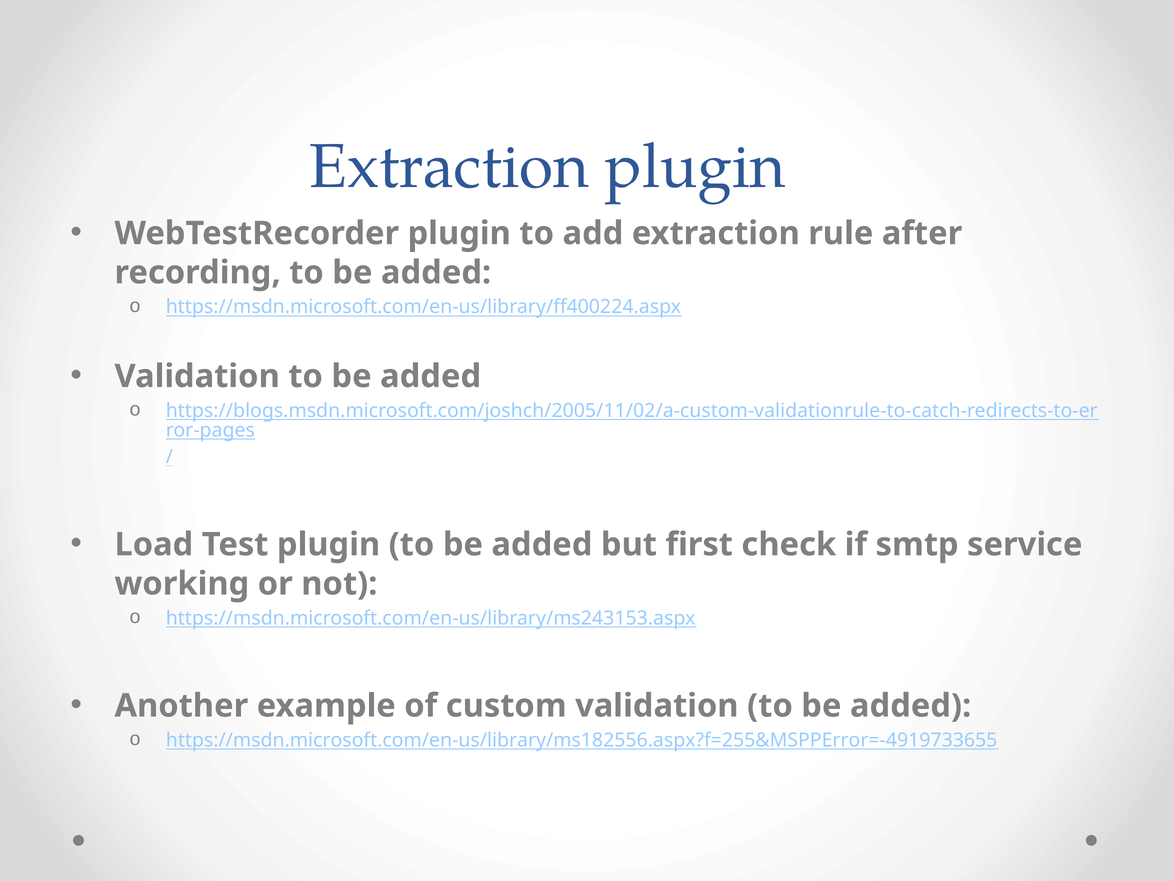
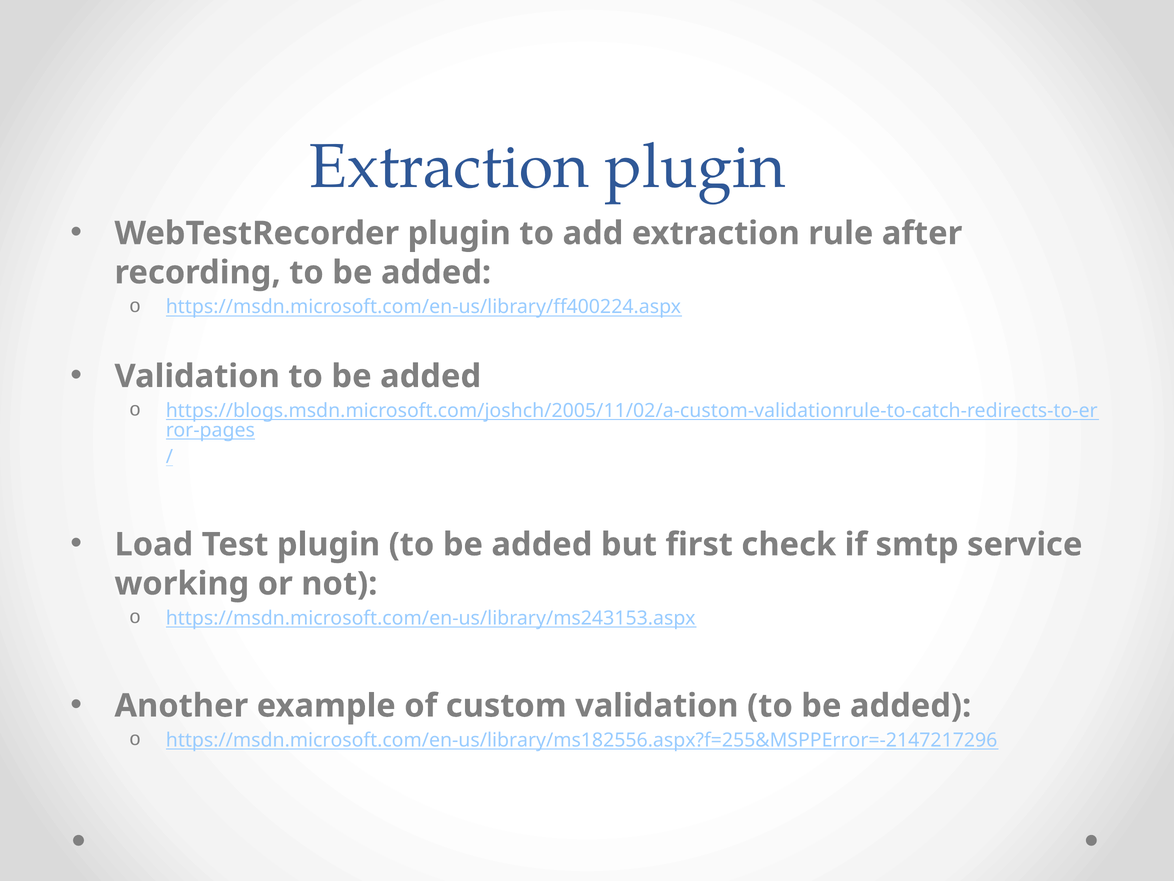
https://msdn.microsoft.com/en-us/library/ms182556.aspx?f=255&MSPPError=-4919733655: https://msdn.microsoft.com/en-us/library/ms182556.aspx?f=255&MSPPError=-4919733655 -> https://msdn.microsoft.com/en-us/library/ms182556.aspx?f=255&MSPPError=-2147217296
